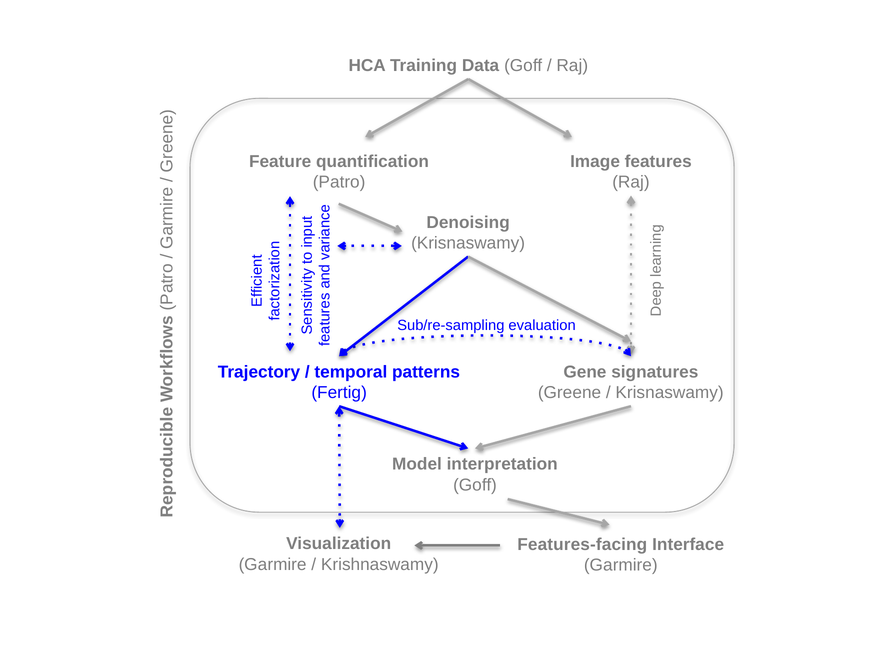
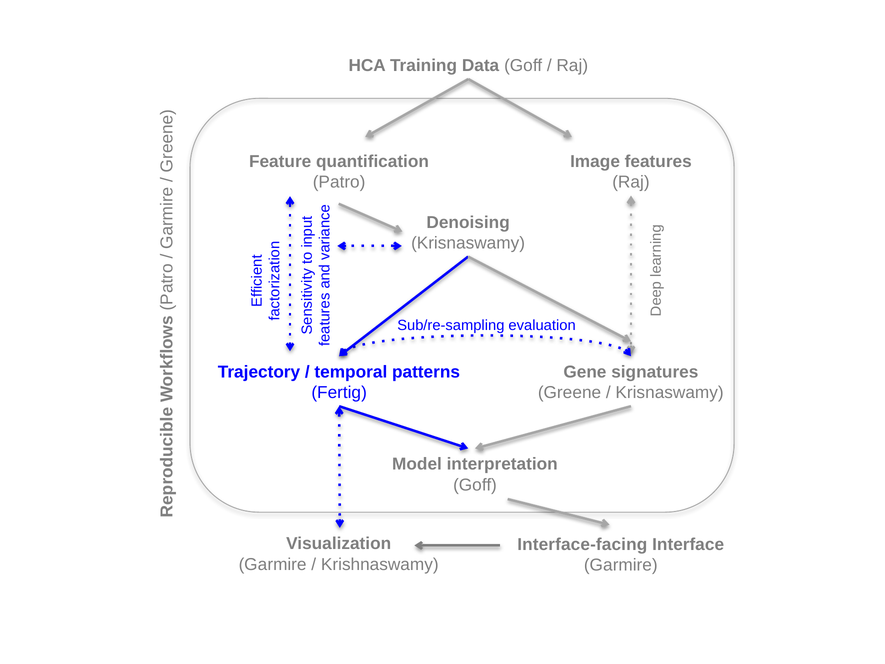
Features-facing: Features-facing -> Interface-facing
